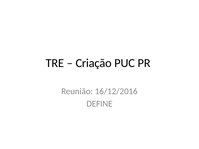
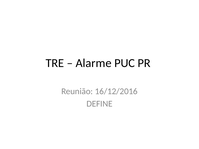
Criação: Criação -> Alarme
